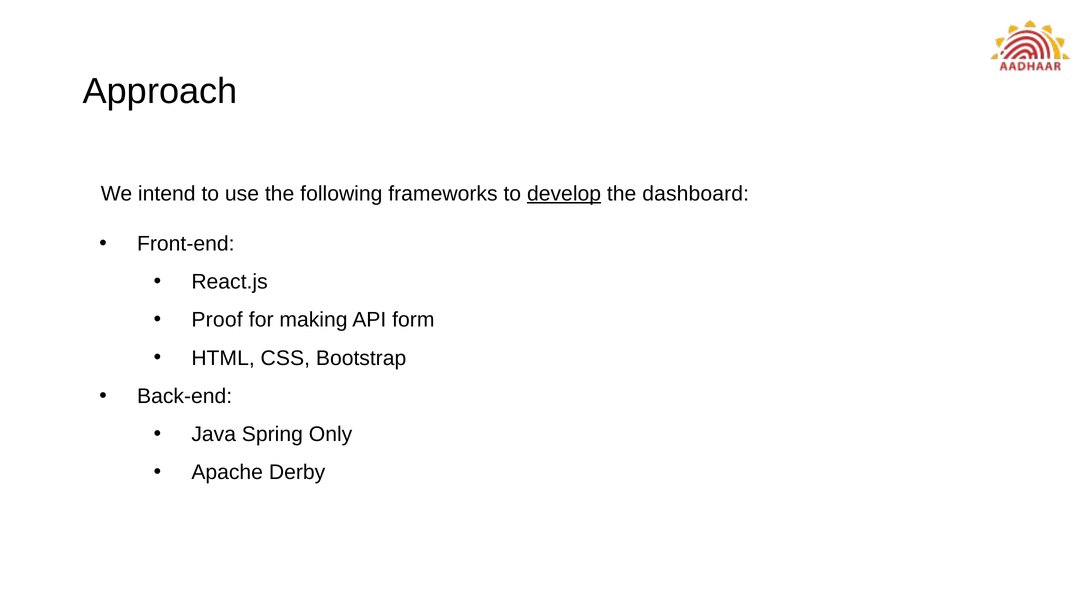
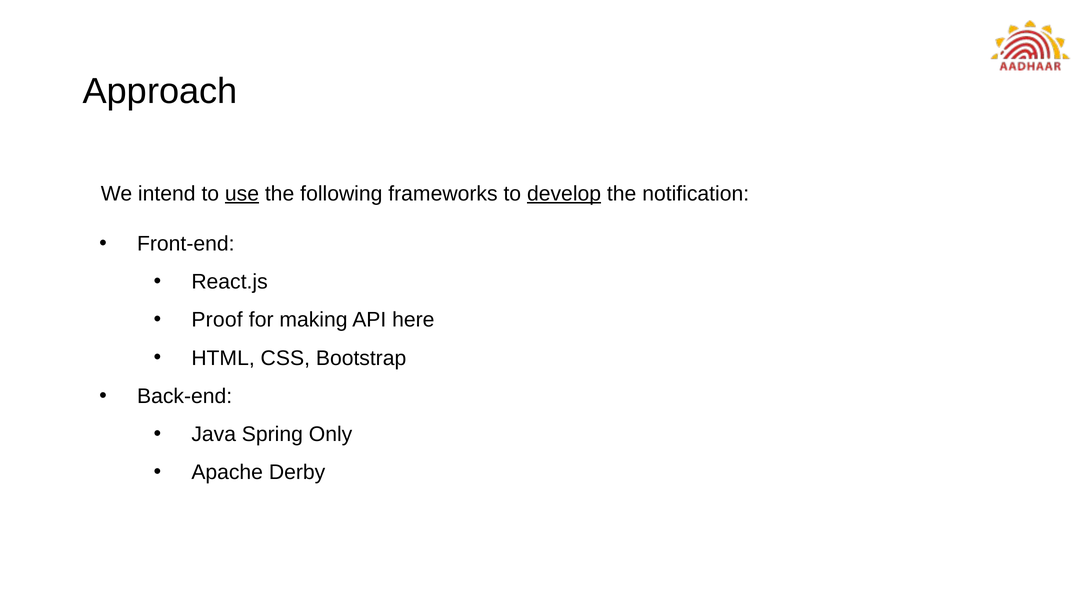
use underline: none -> present
dashboard: dashboard -> notification
form: form -> here
